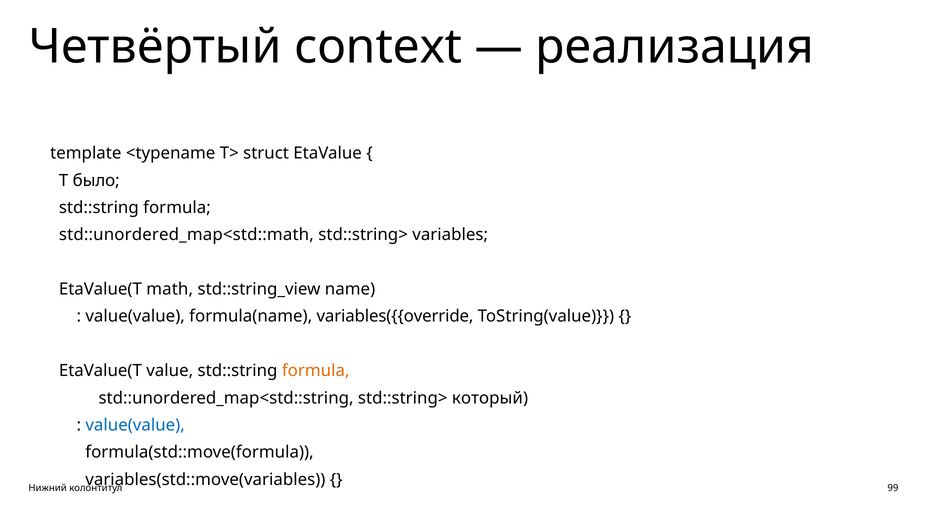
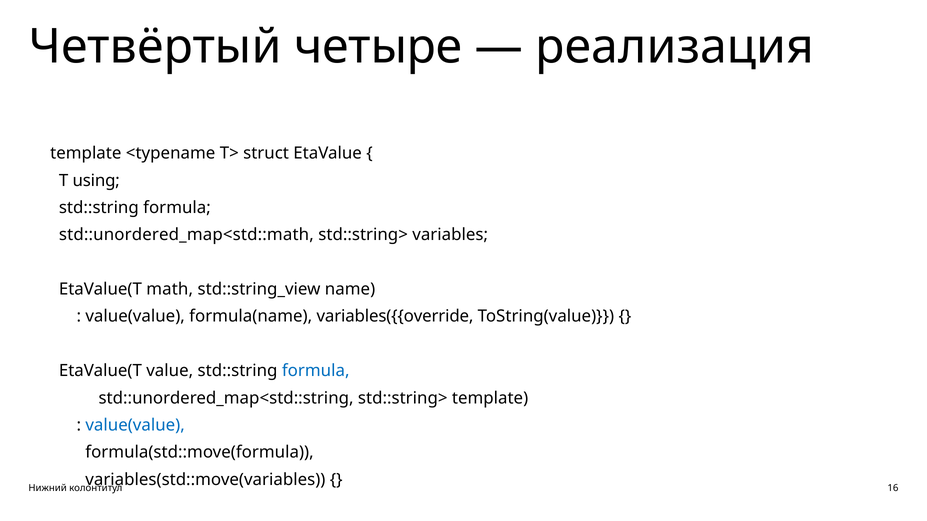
context: context -> четыре
было: было -> using
formula at (316, 371) colour: orange -> blue
std::string> который: который -> template
99: 99 -> 16
